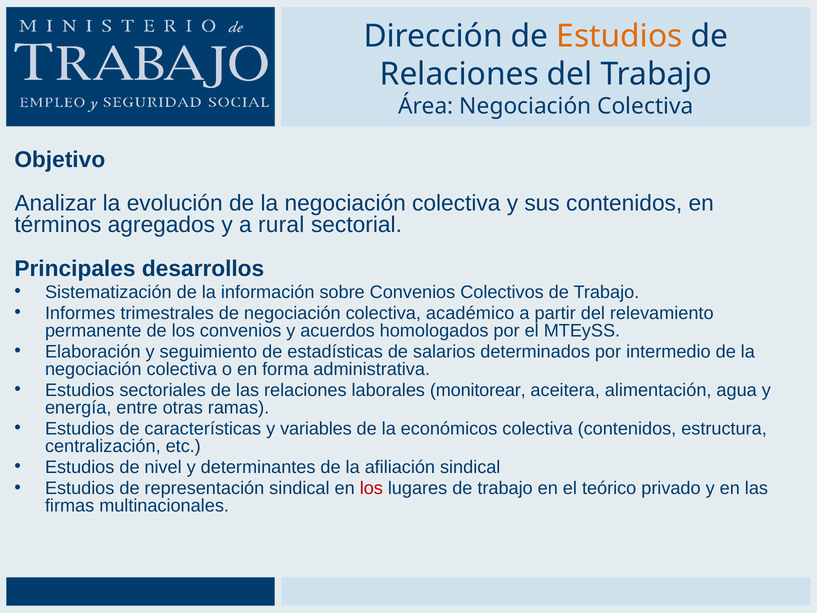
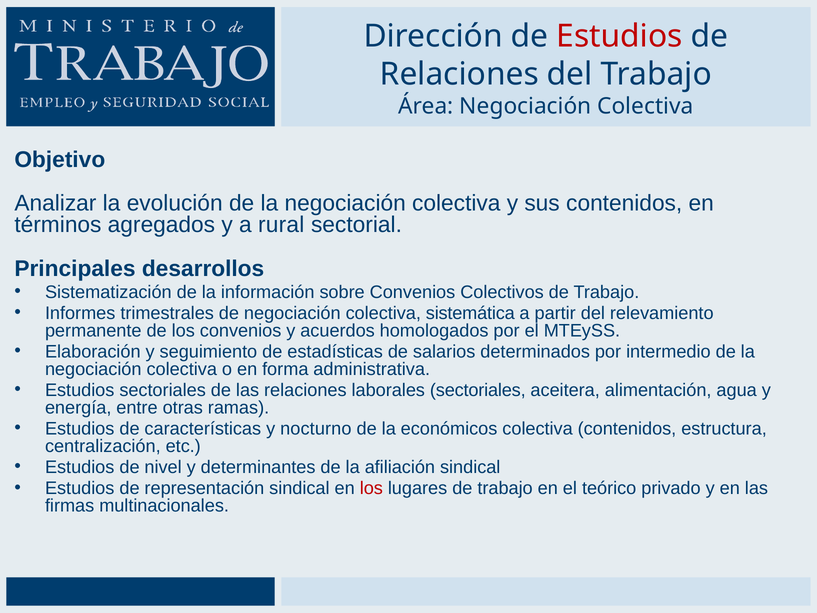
Estudios at (620, 36) colour: orange -> red
académico: académico -> sistemática
laborales monitorear: monitorear -> sectoriales
variables: variables -> nocturno
